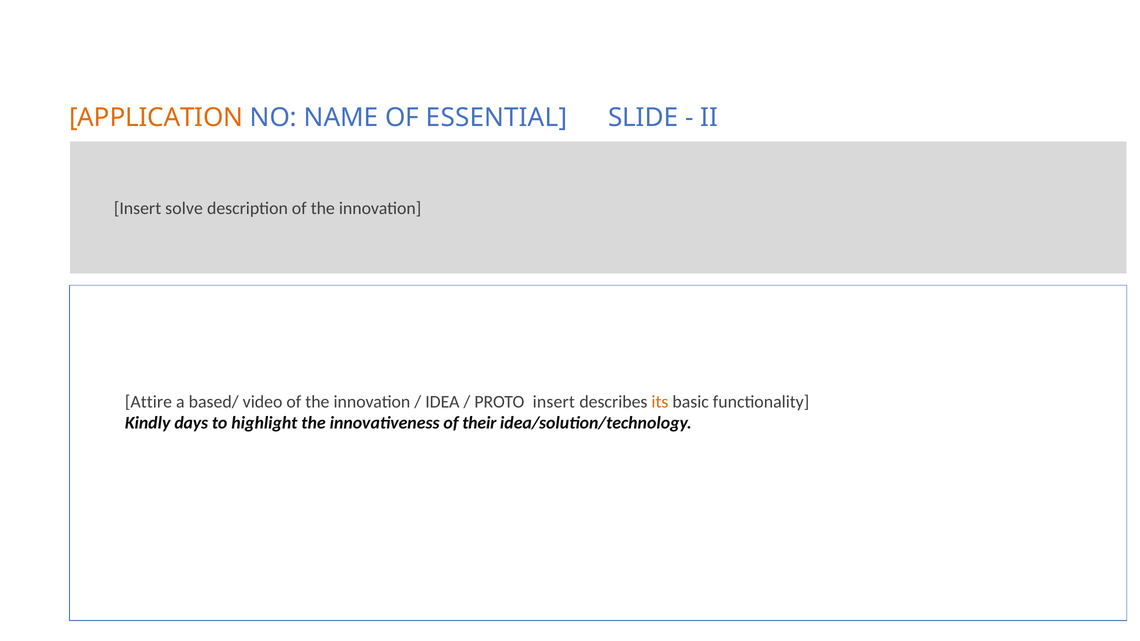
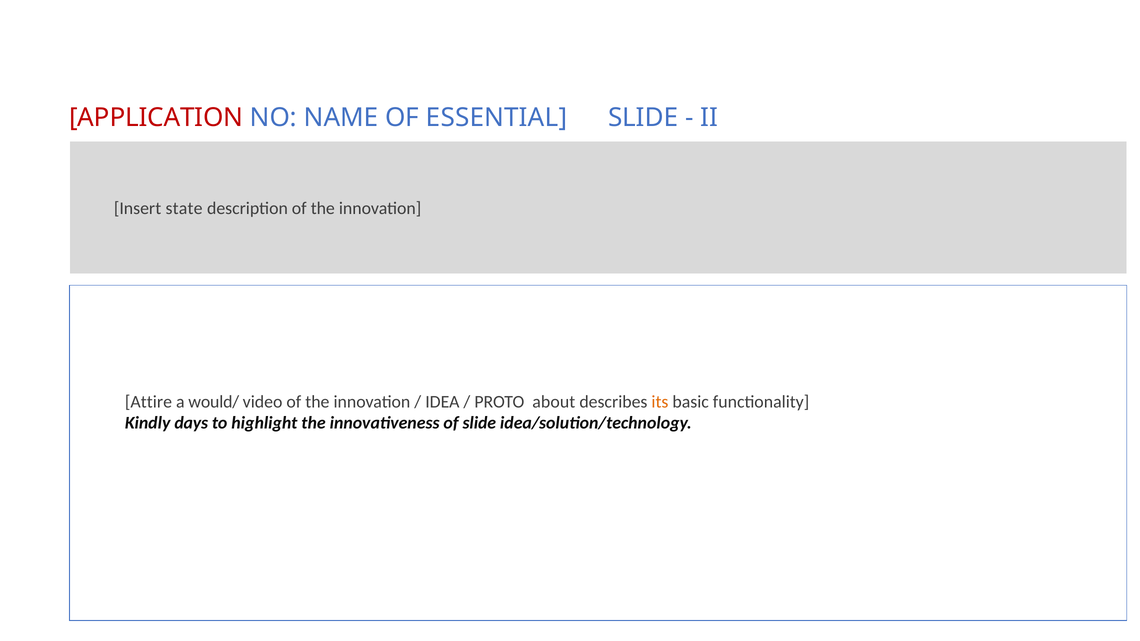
APPLICATION colour: orange -> red
solve: solve -> state
based/: based/ -> would/
PROTO insert: insert -> about
of their: their -> slide
